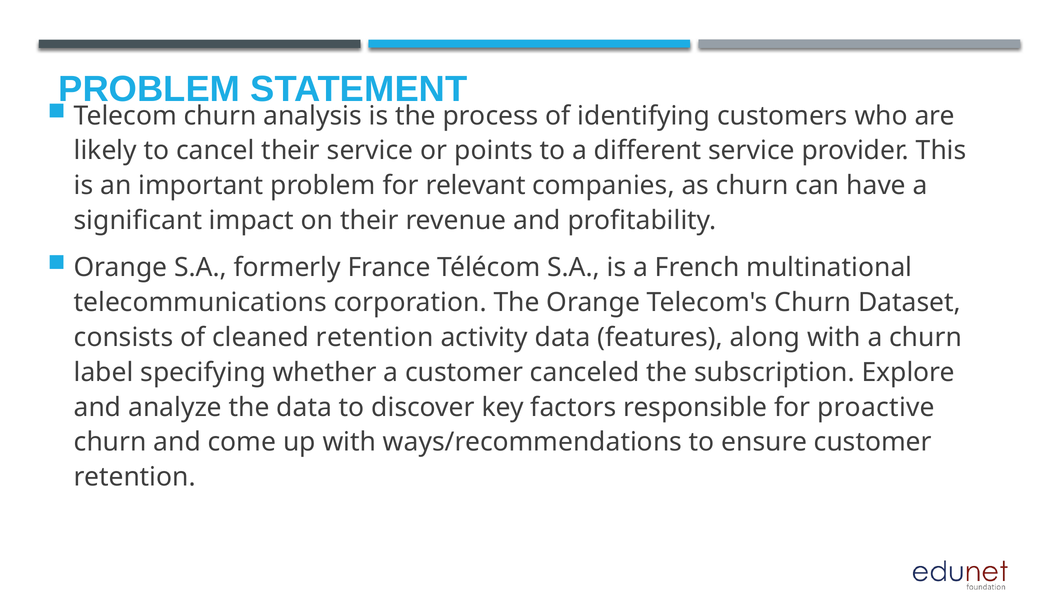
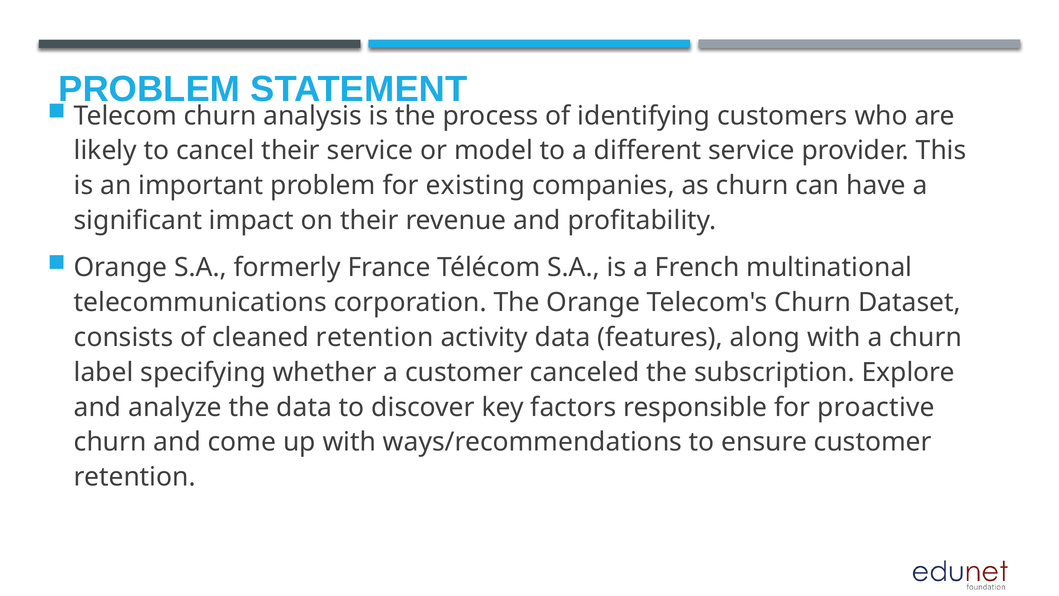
points: points -> model
relevant: relevant -> existing
